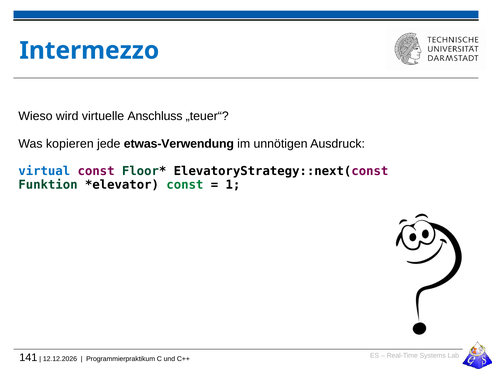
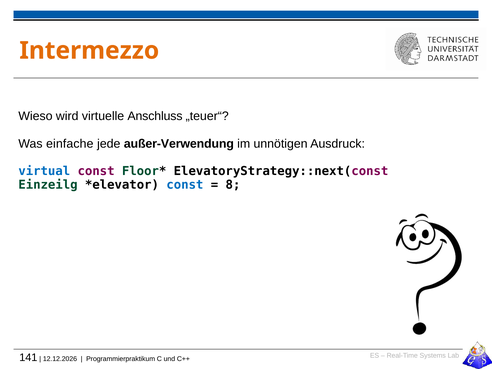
Intermezzo colour: blue -> orange
kopieren: kopieren -> einfache
etwas-Verwendung: etwas-Verwendung -> außer-Verwendung
Funktion: Funktion -> Einzeilg
const at (185, 185) colour: green -> blue
1: 1 -> 8
